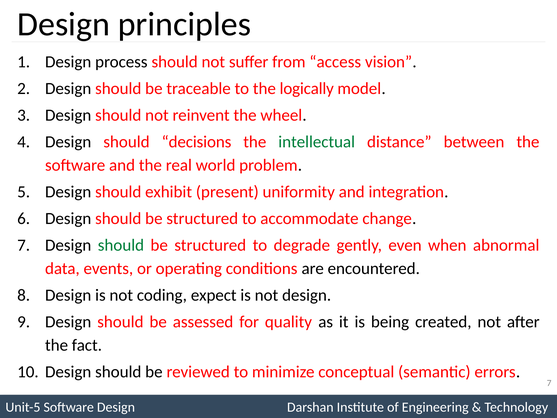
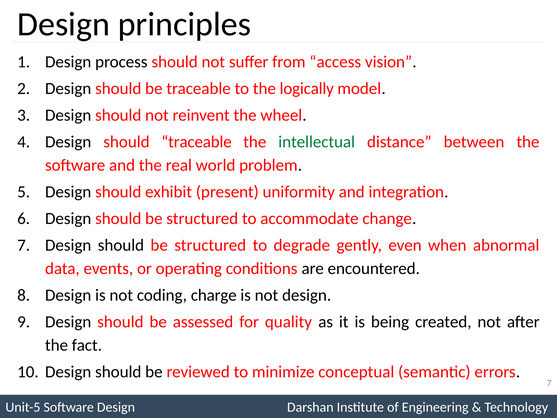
should decisions: decisions -> traceable
should at (121, 245) colour: green -> black
expect: expect -> charge
